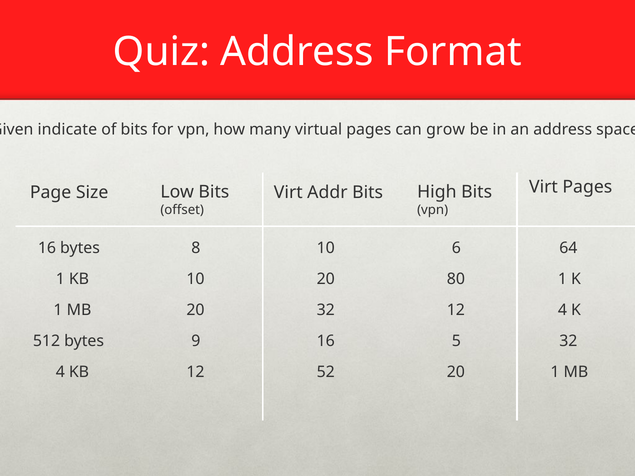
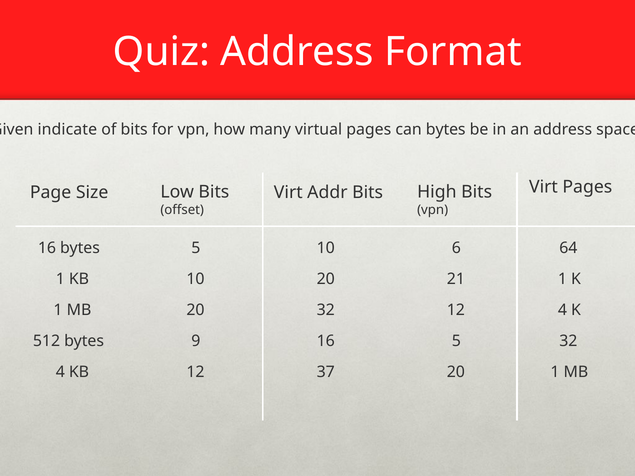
can grow: grow -> bytes
bytes 8: 8 -> 5
80: 80 -> 21
52: 52 -> 37
